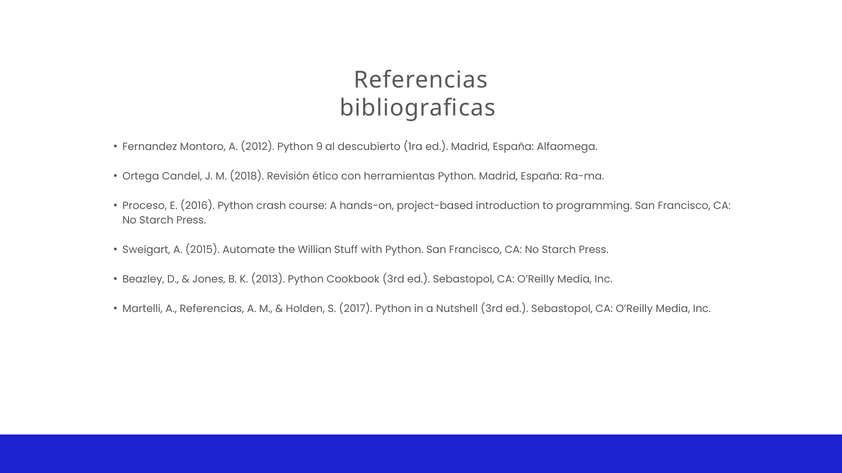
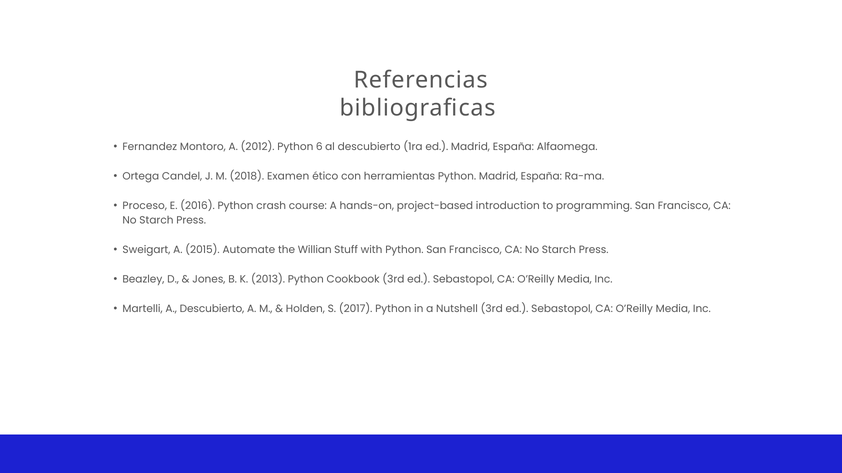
9: 9 -> 6
Revisión: Revisión -> Examen
A Referencias: Referencias -> Descubierto
